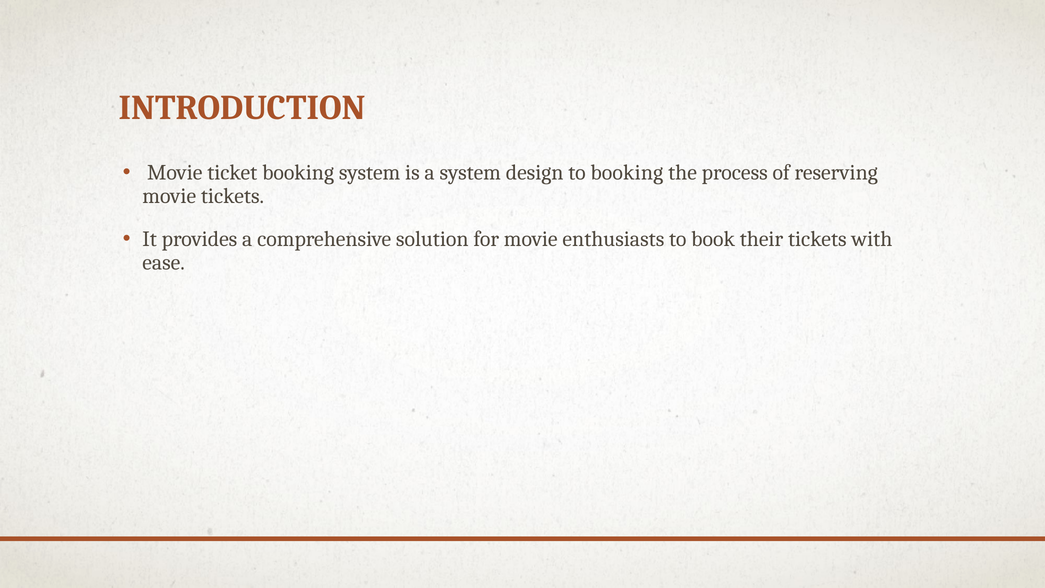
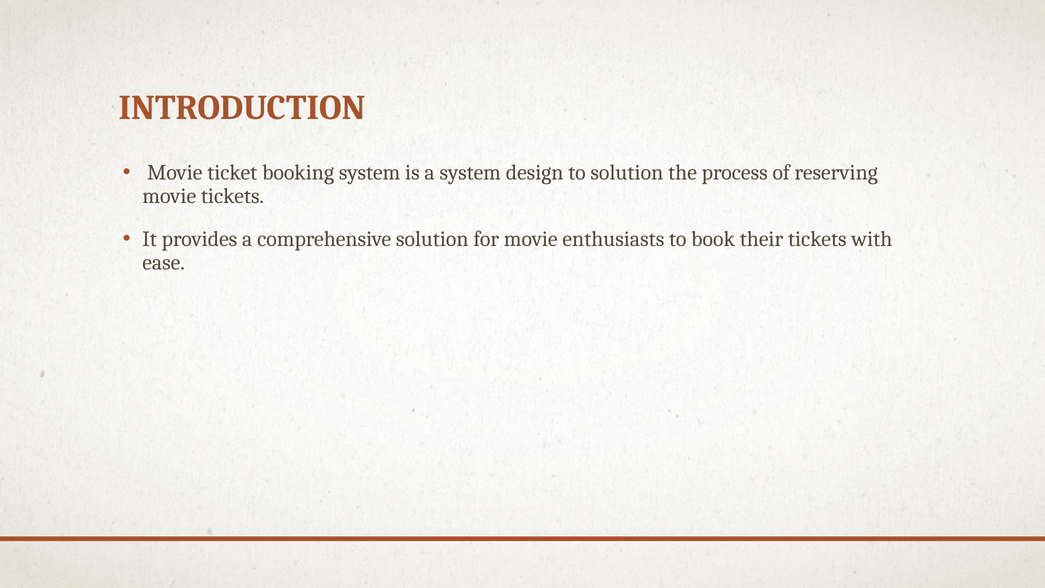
to booking: booking -> solution
